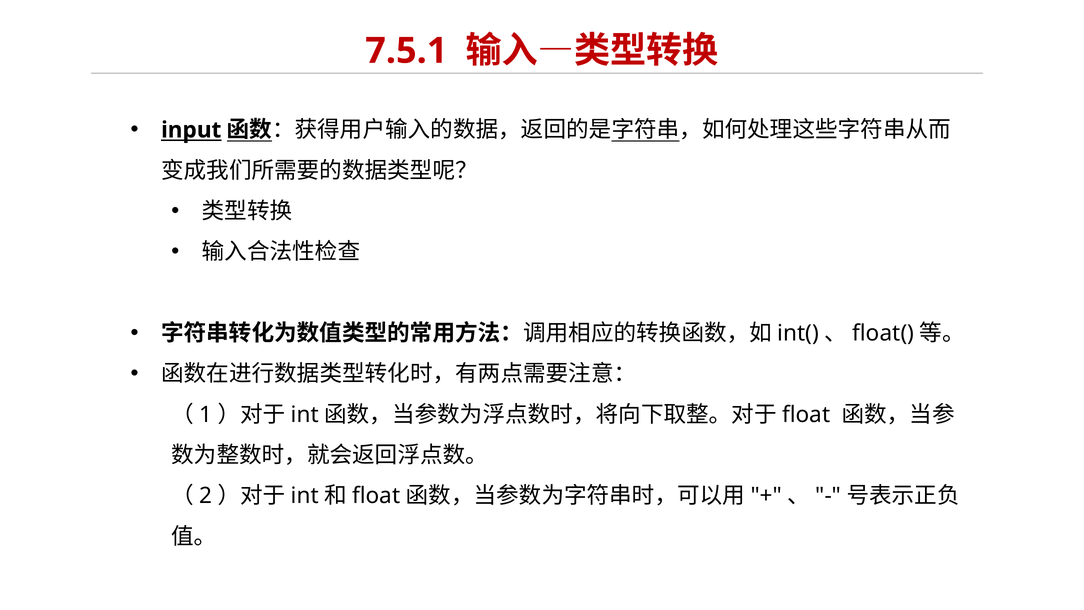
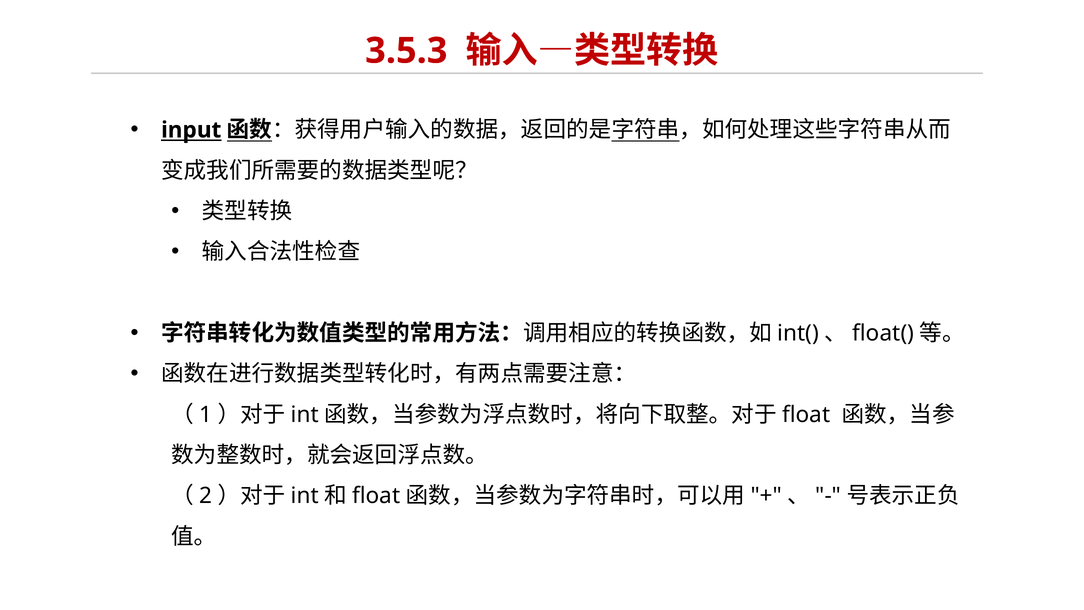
7.5.1: 7.5.1 -> 3.5.3
